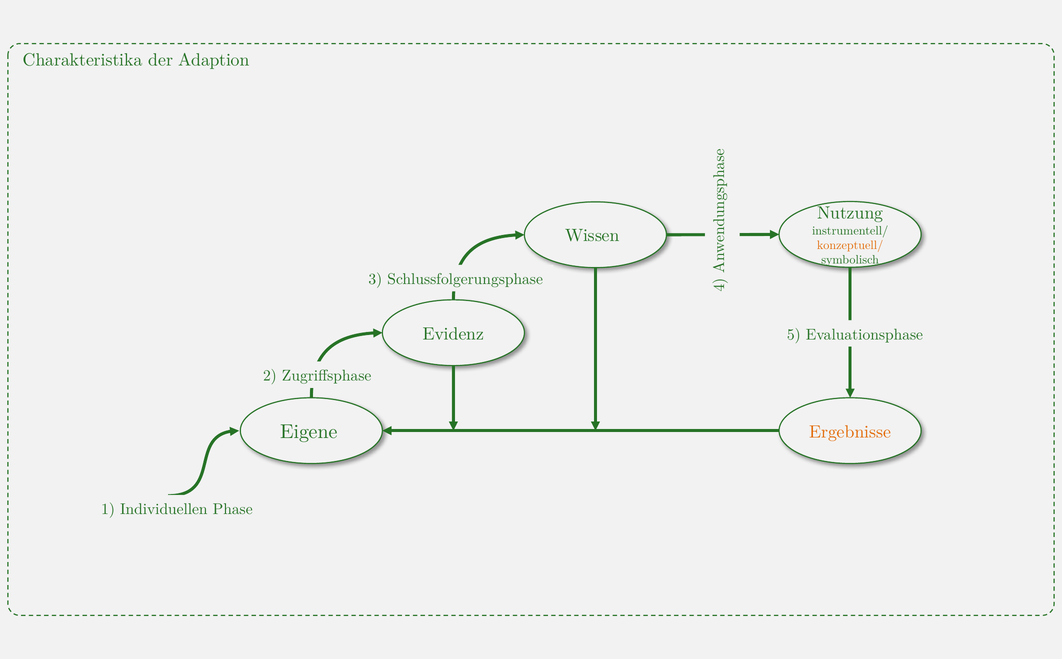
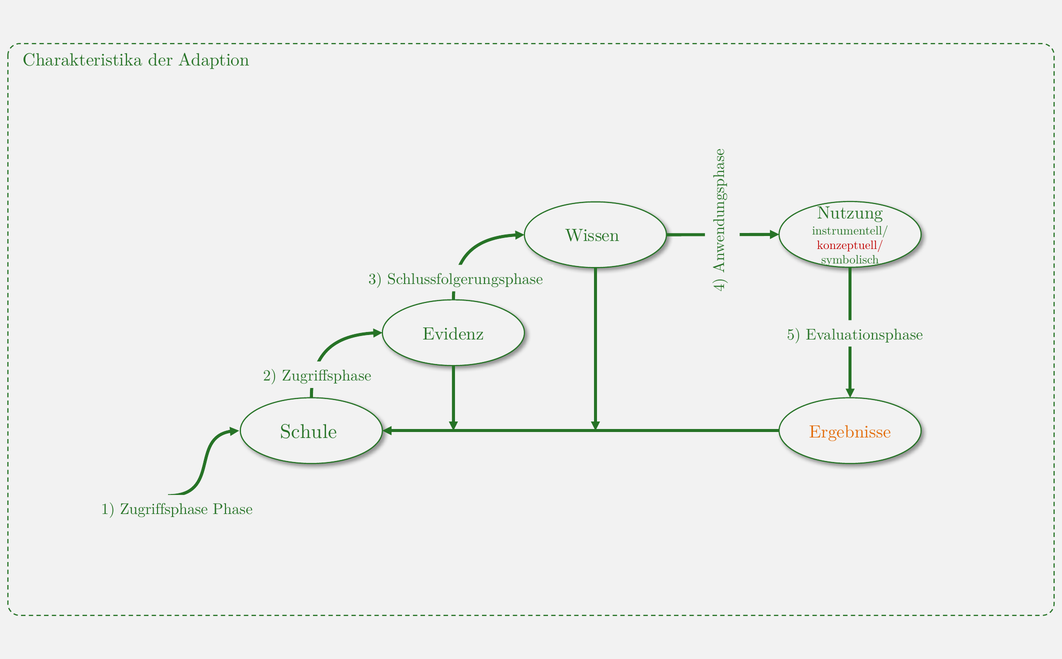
konzeptuell/ colour: orange -> red
Eigene: Eigene -> Schule
1 Individuellen: Individuellen -> Zugriffsphase
